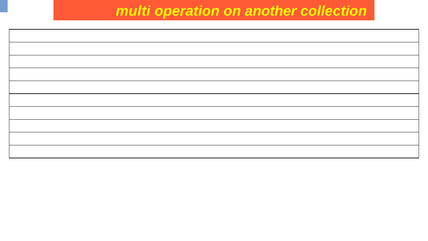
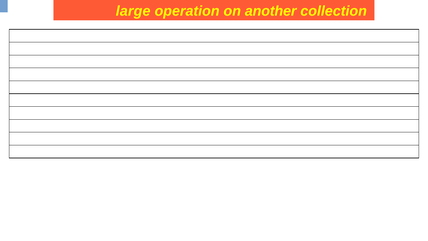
multi: multi -> large
